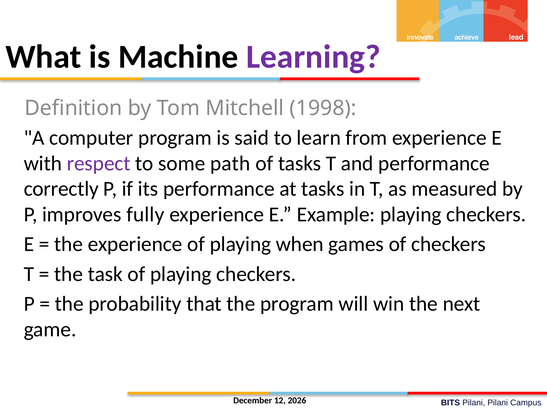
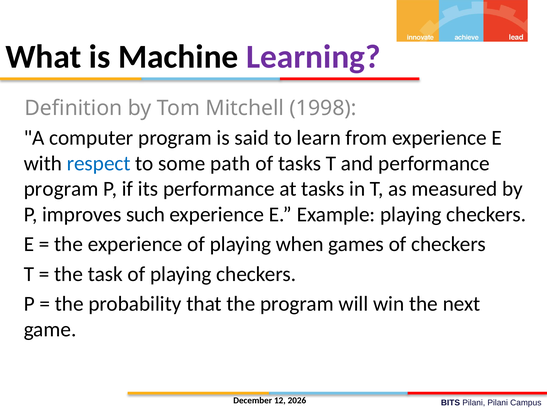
respect colour: purple -> blue
correctly at (61, 189): correctly -> program
fully: fully -> such
